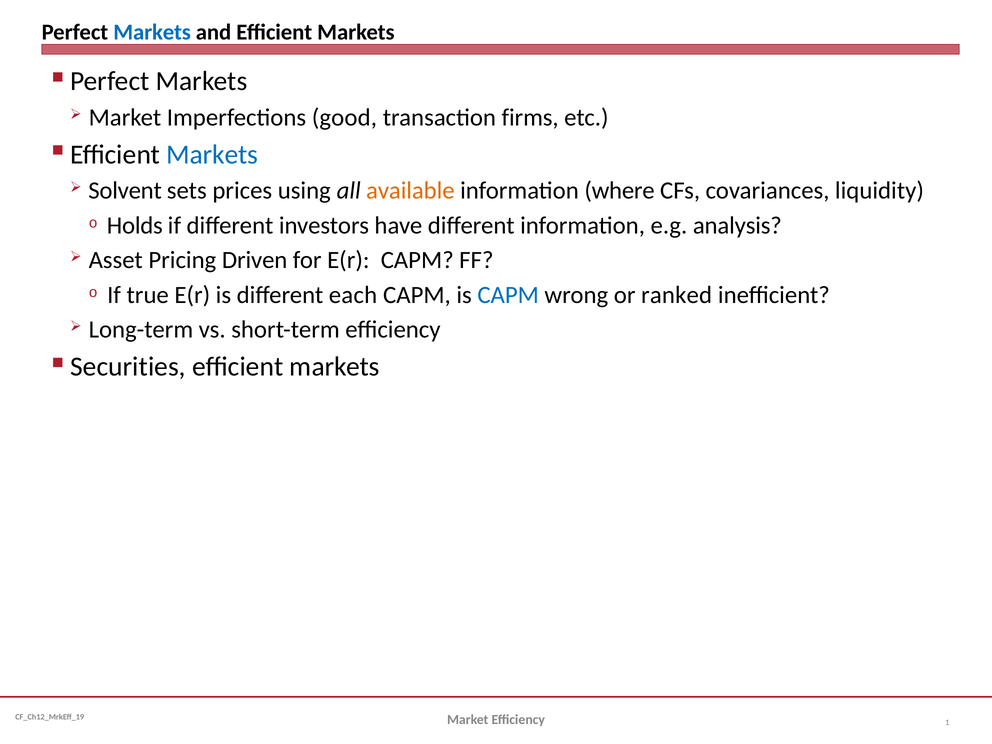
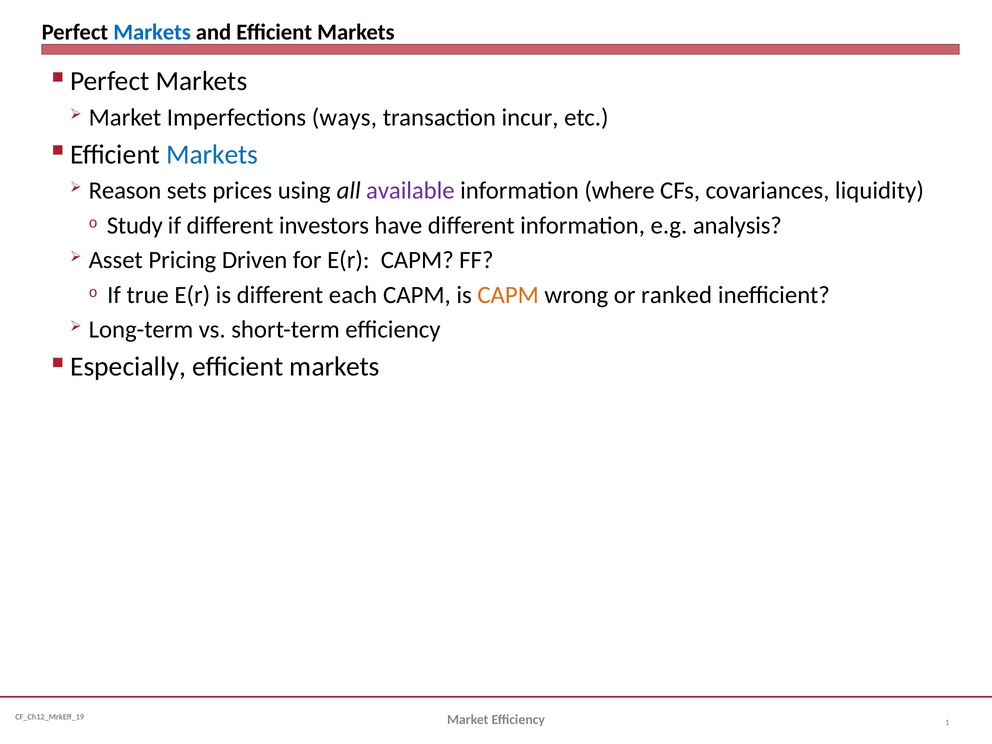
good: good -> ways
firms: firms -> incur
Solvent: Solvent -> Reason
available colour: orange -> purple
Holds: Holds -> Study
CAPM at (508, 295) colour: blue -> orange
Securities: Securities -> Especially
